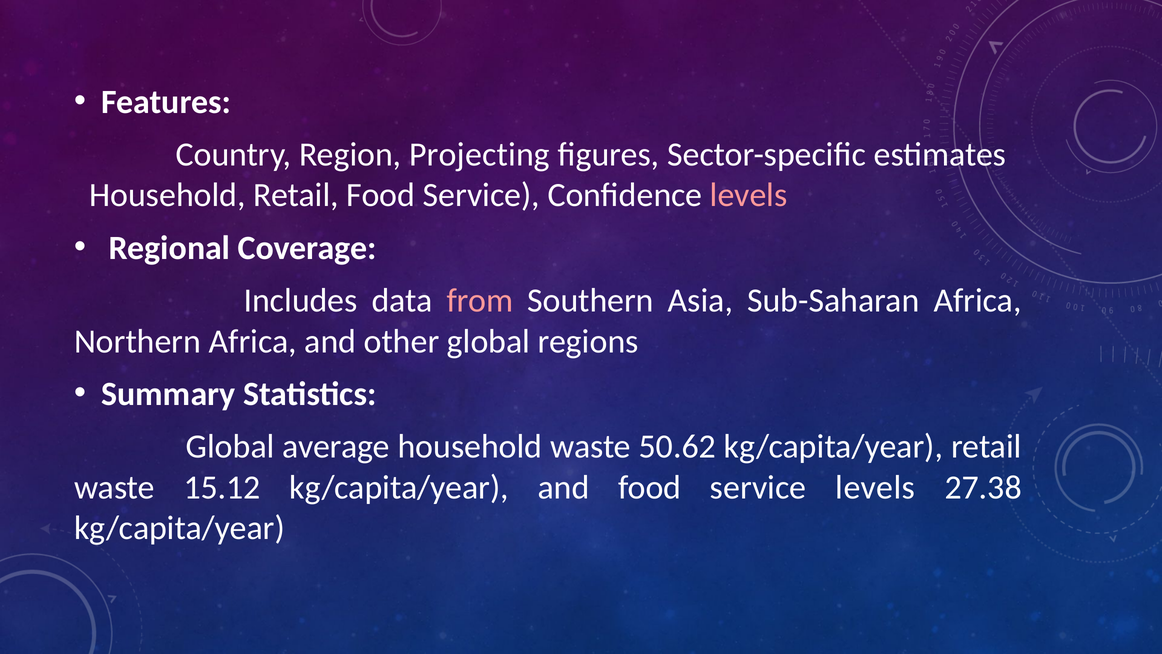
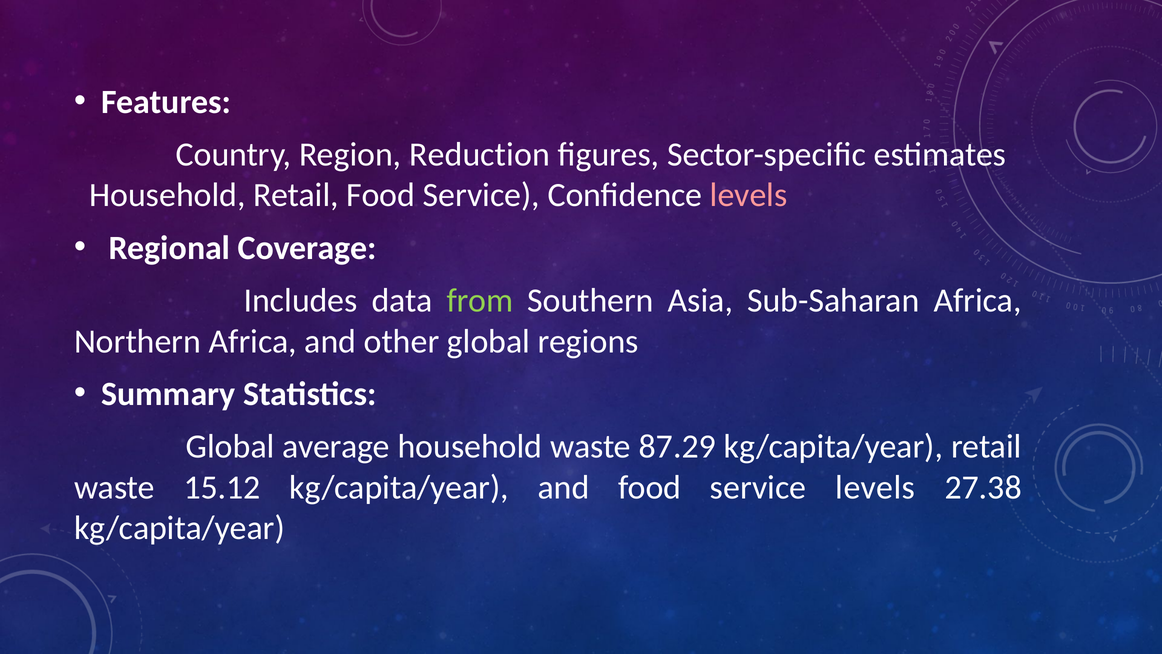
Projecting: Projecting -> Reduction
from colour: pink -> light green
50.62: 50.62 -> 87.29
